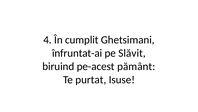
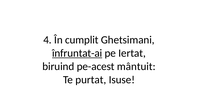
înfruntat-ai underline: none -> present
Slăvit: Slăvit -> Iertat
pământ: pământ -> mântuit
